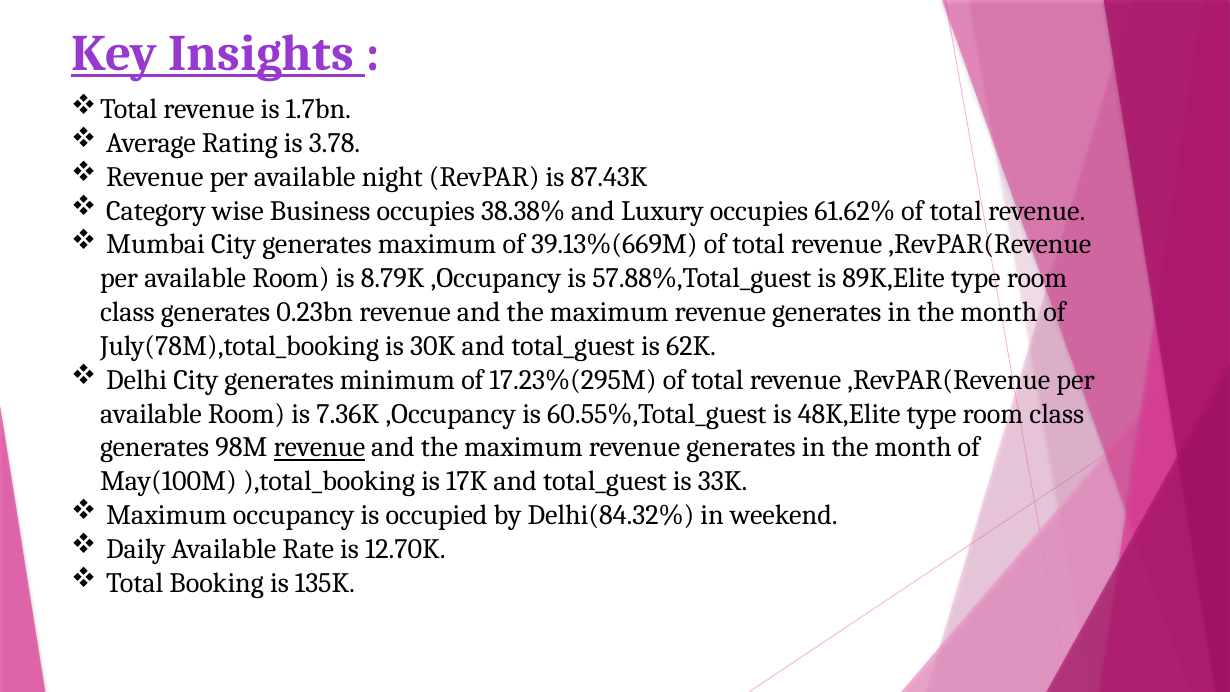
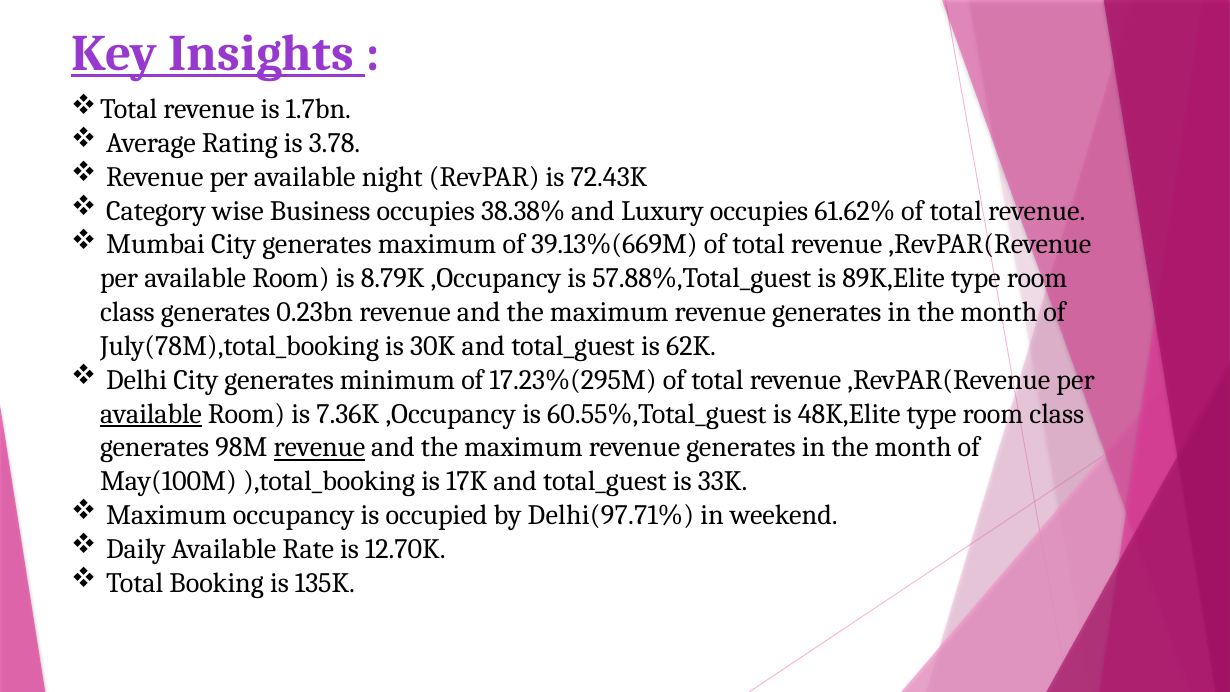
87.43K: 87.43K -> 72.43K
available at (151, 414) underline: none -> present
Delhi(84.32%: Delhi(84.32% -> Delhi(97.71%
